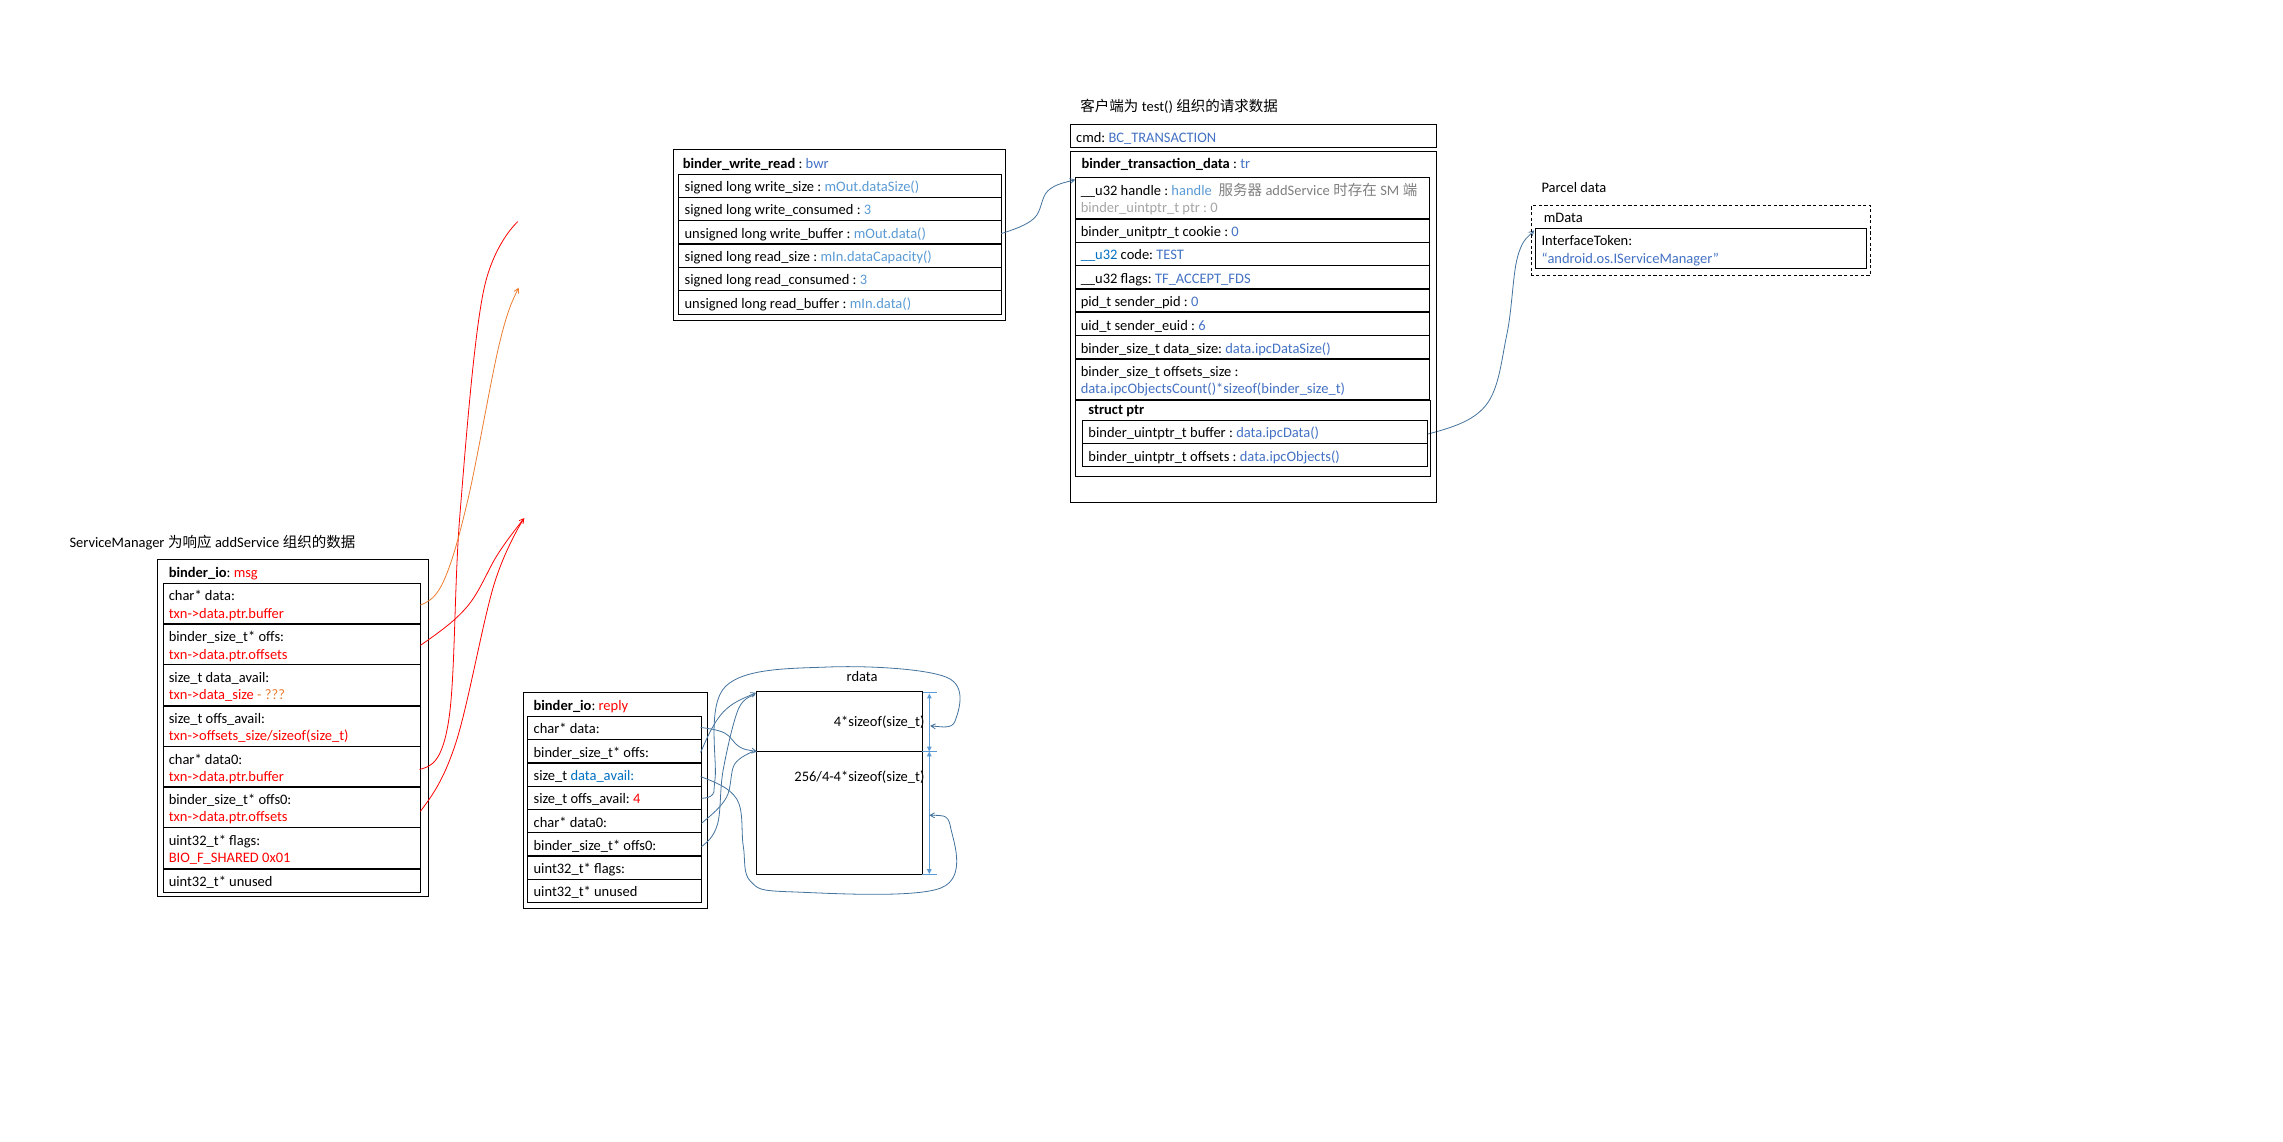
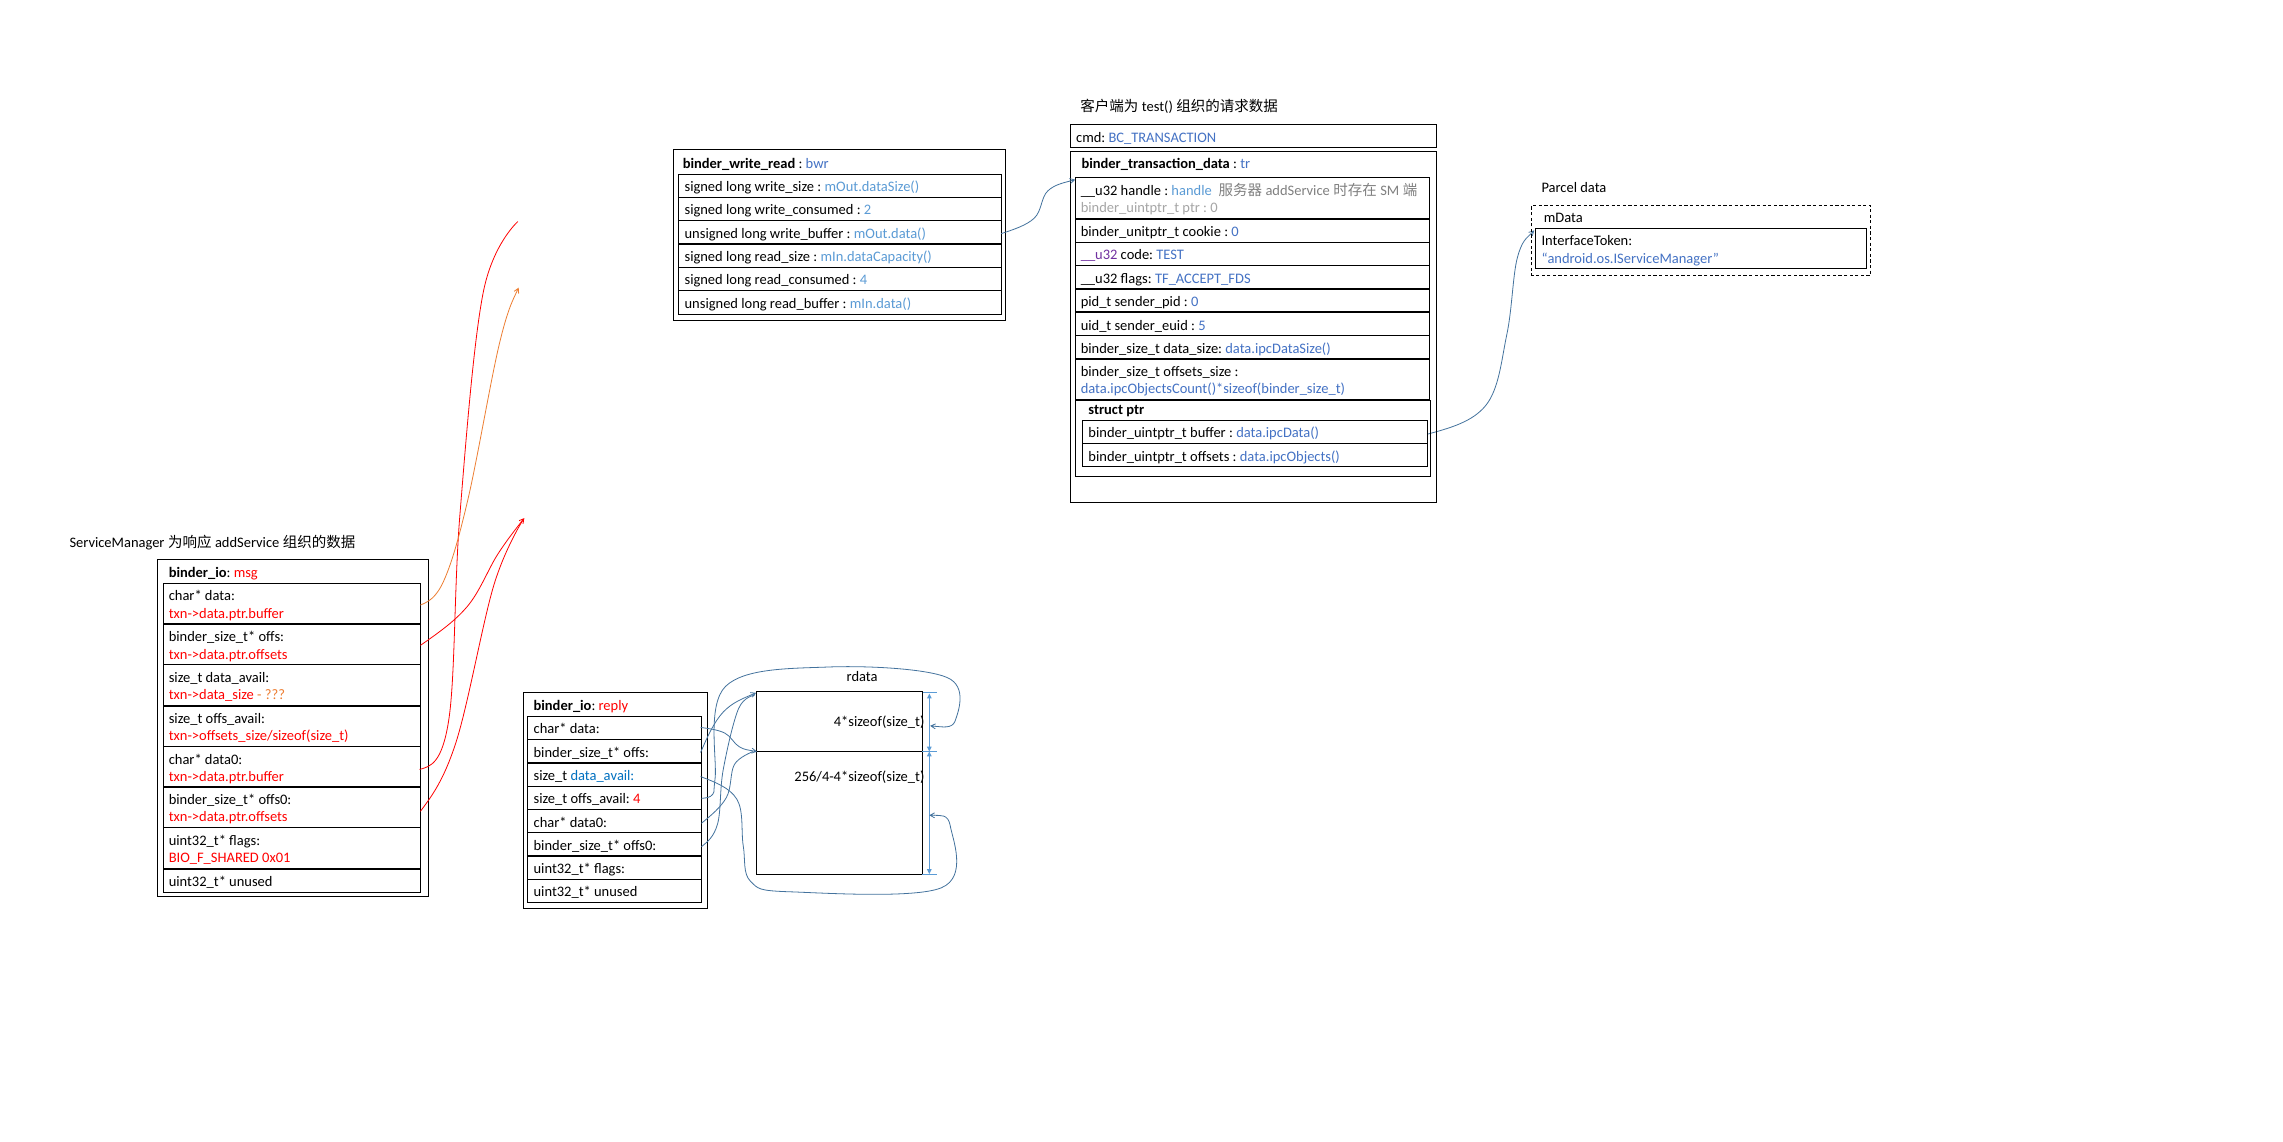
3 at (868, 210): 3 -> 2
__u32 at (1099, 255) colour: blue -> purple
3 at (864, 280): 3 -> 4
6: 6 -> 5
